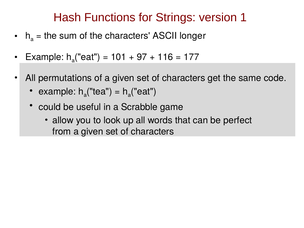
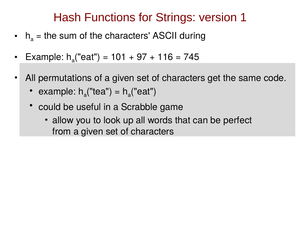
longer: longer -> during
177: 177 -> 745
